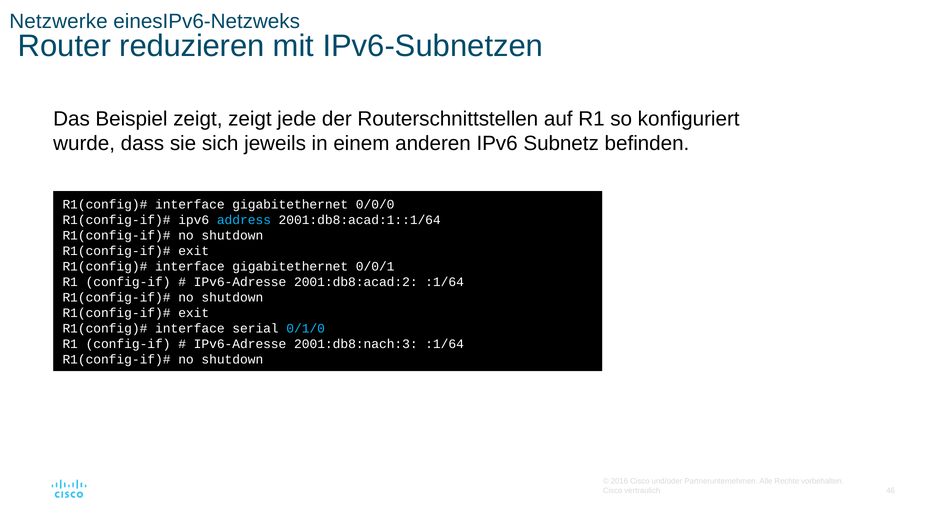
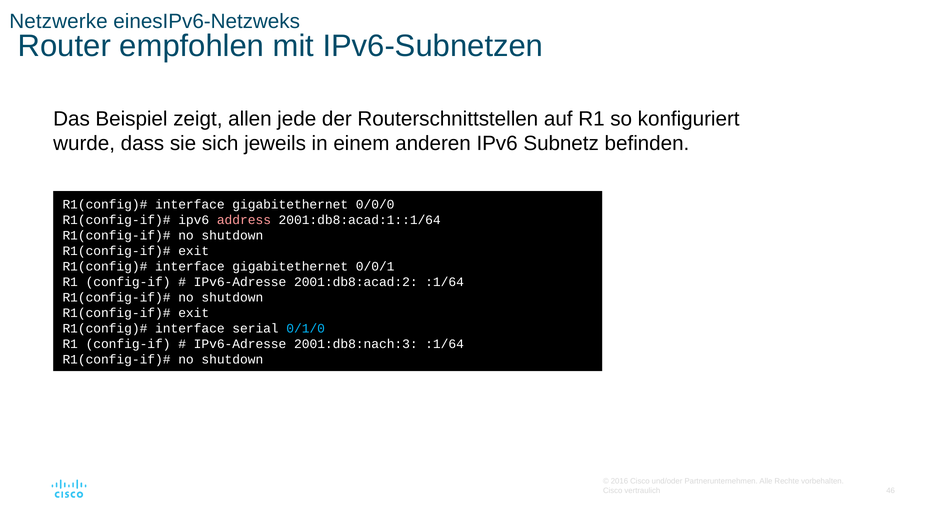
reduzieren: reduzieren -> empfohlen
zeigt zeigt: zeigt -> allen
address colour: light blue -> pink
